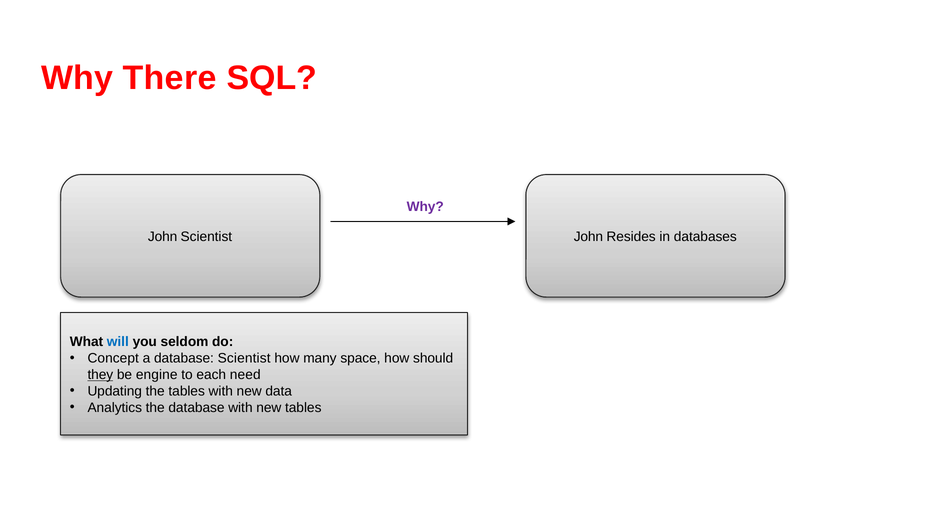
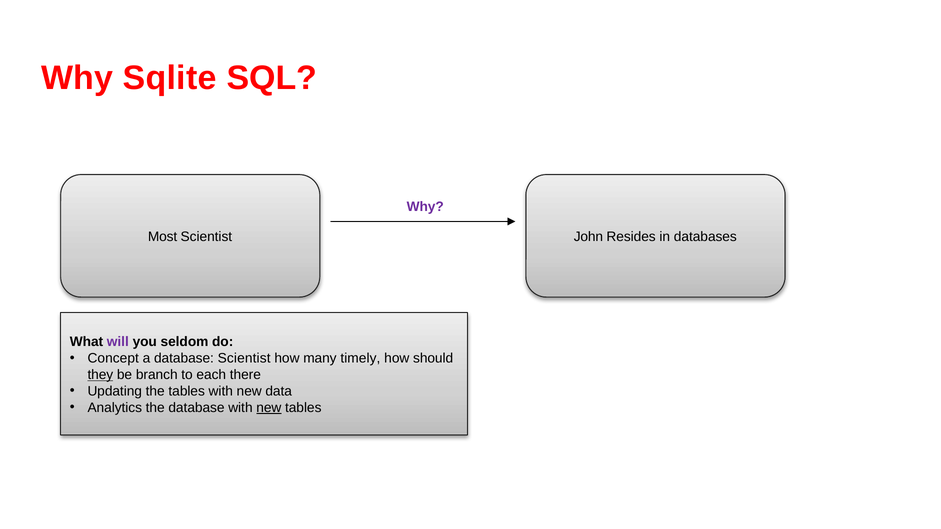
There: There -> Sqlite
John at (163, 237): John -> Most
will colour: blue -> purple
space: space -> timely
engine: engine -> branch
need: need -> there
new at (269, 408) underline: none -> present
